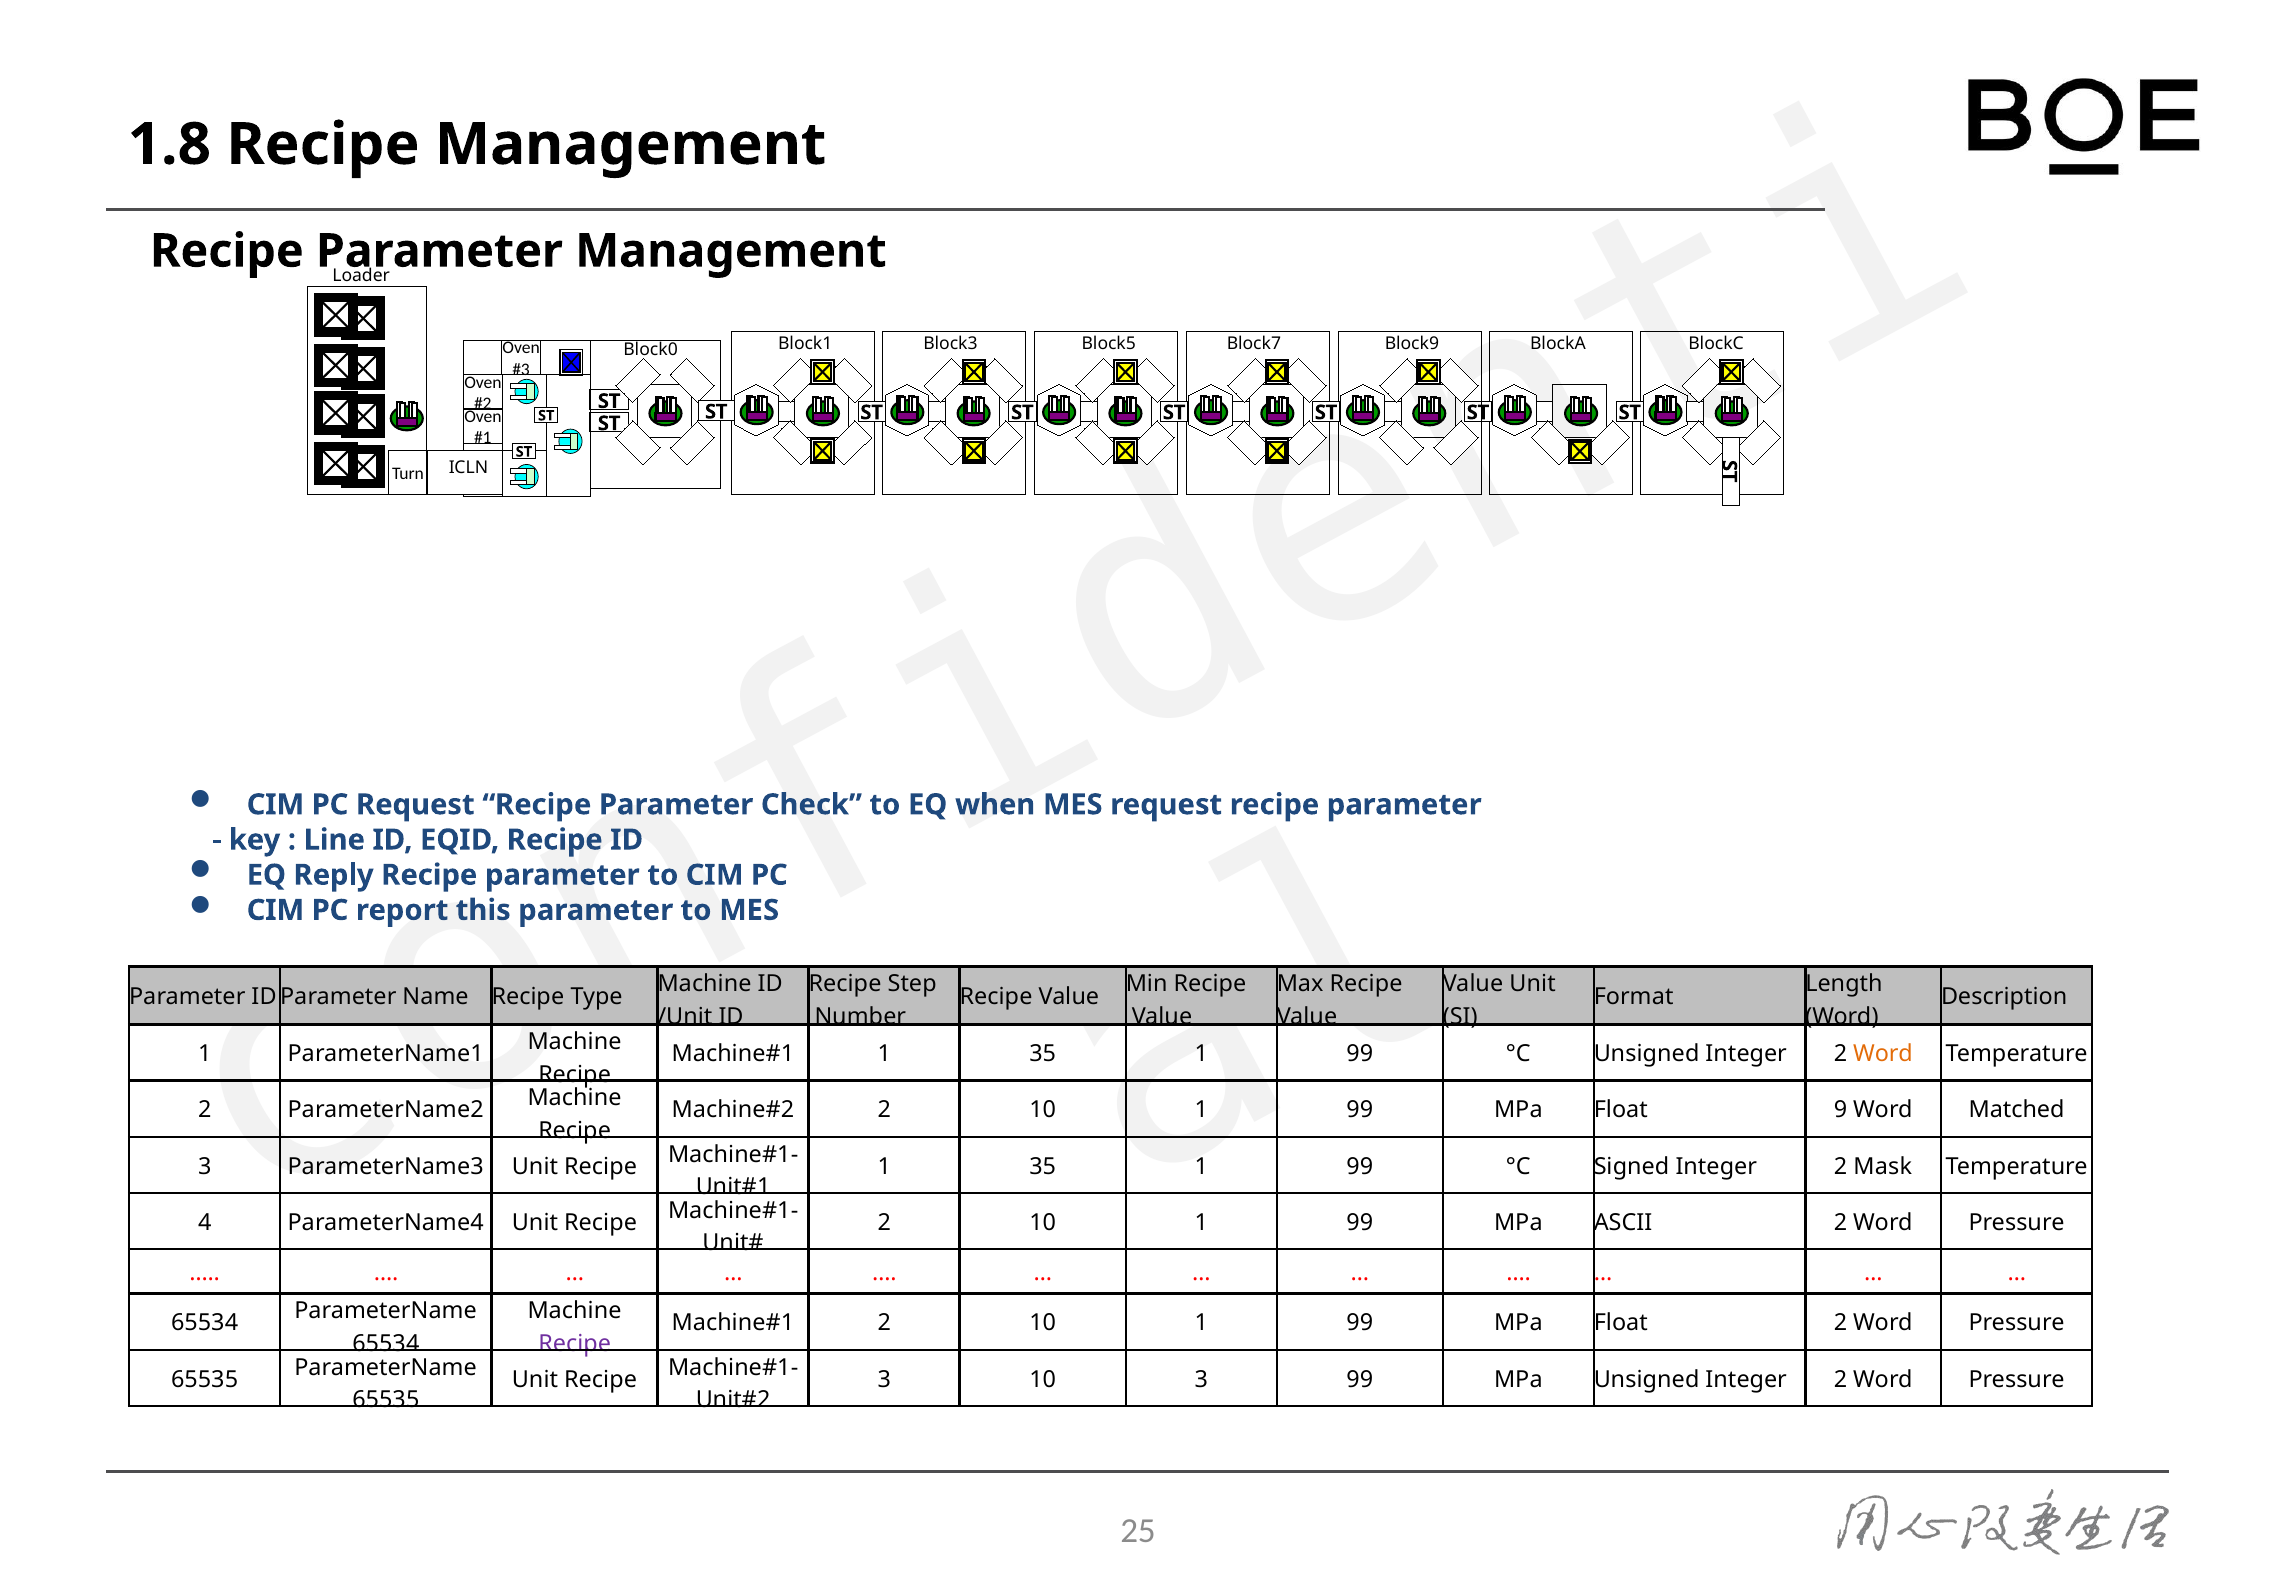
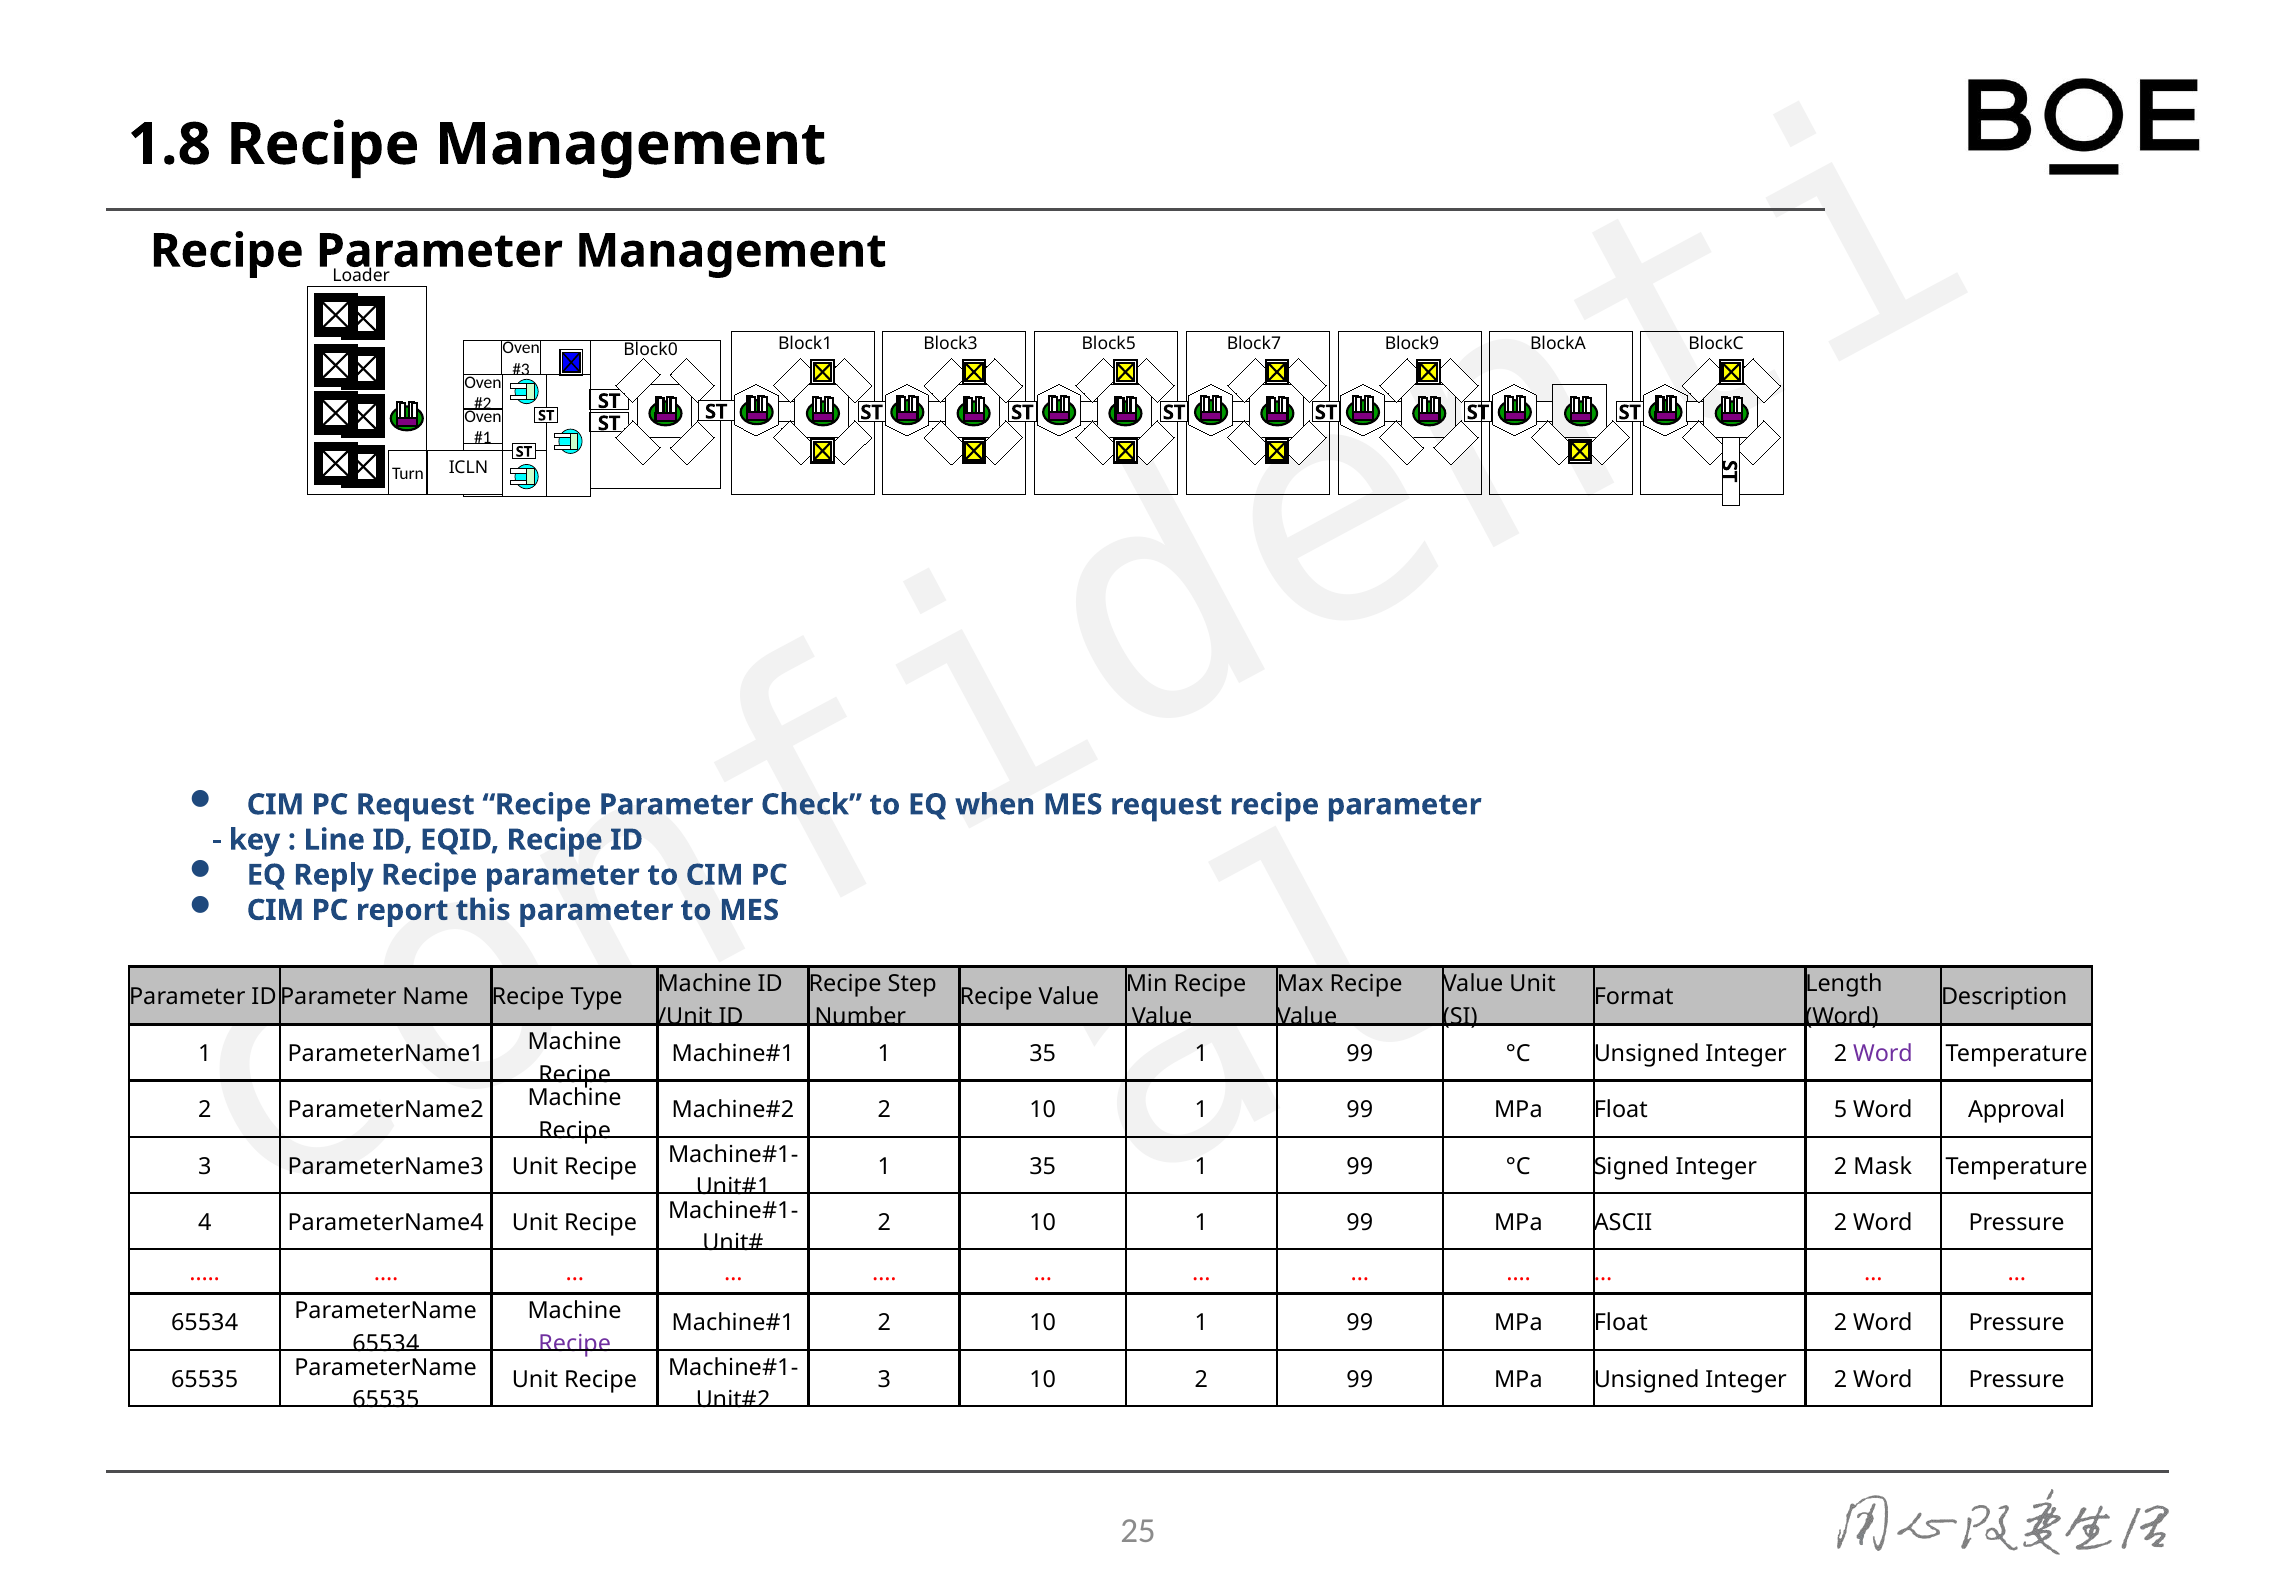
Word at (1883, 1054) colour: orange -> purple
9: 9 -> 5
Matched: Matched -> Approval
10 3: 3 -> 2
